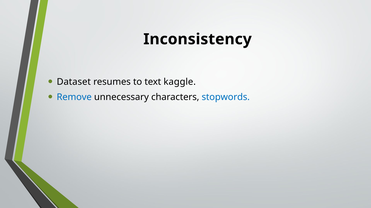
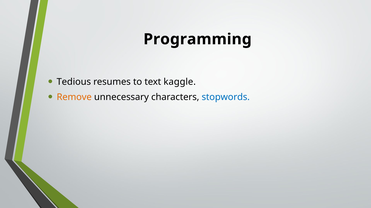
Inconsistency: Inconsistency -> Programming
Dataset: Dataset -> Tedious
Remove colour: blue -> orange
